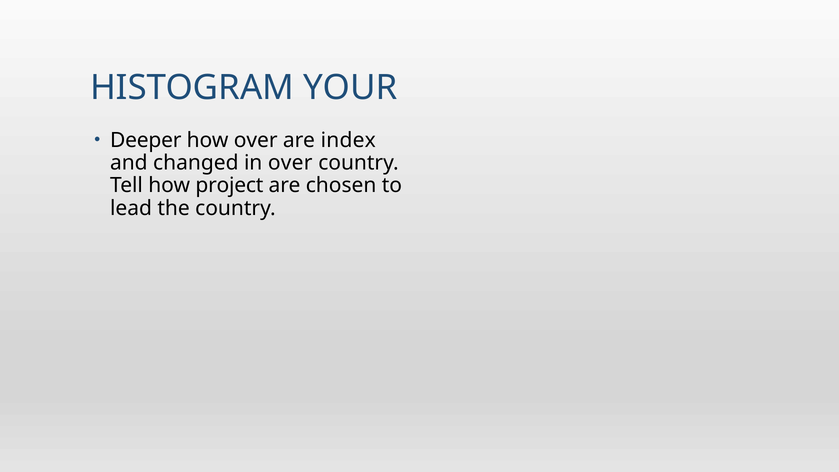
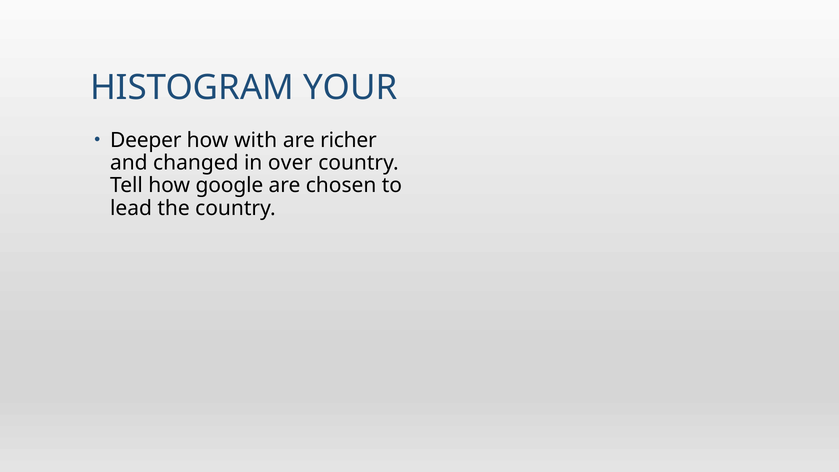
how over: over -> with
index: index -> richer
project: project -> google
